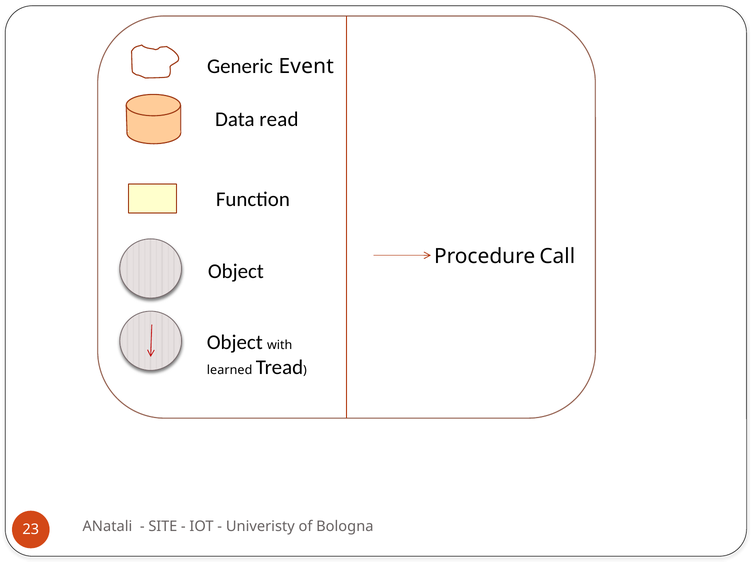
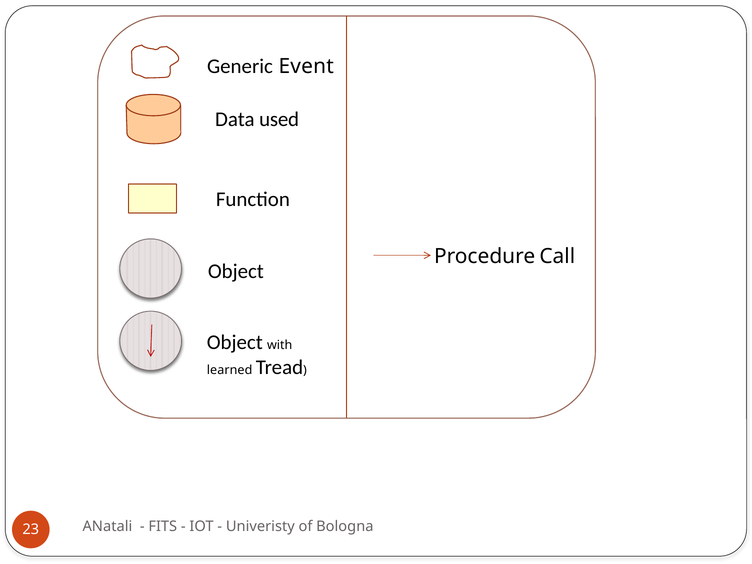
read: read -> used
SITE: SITE -> FITS
